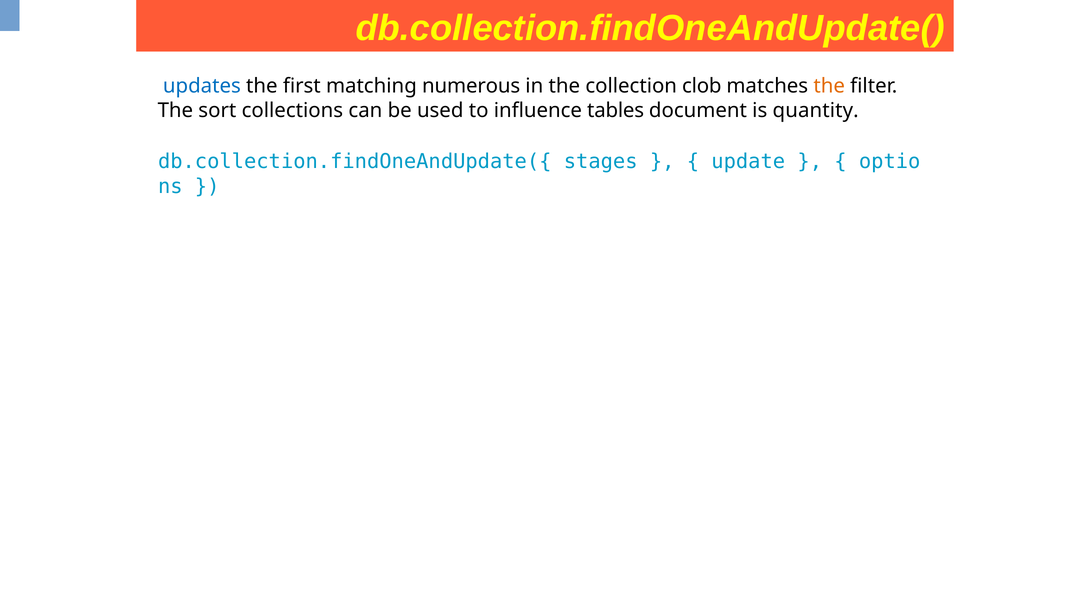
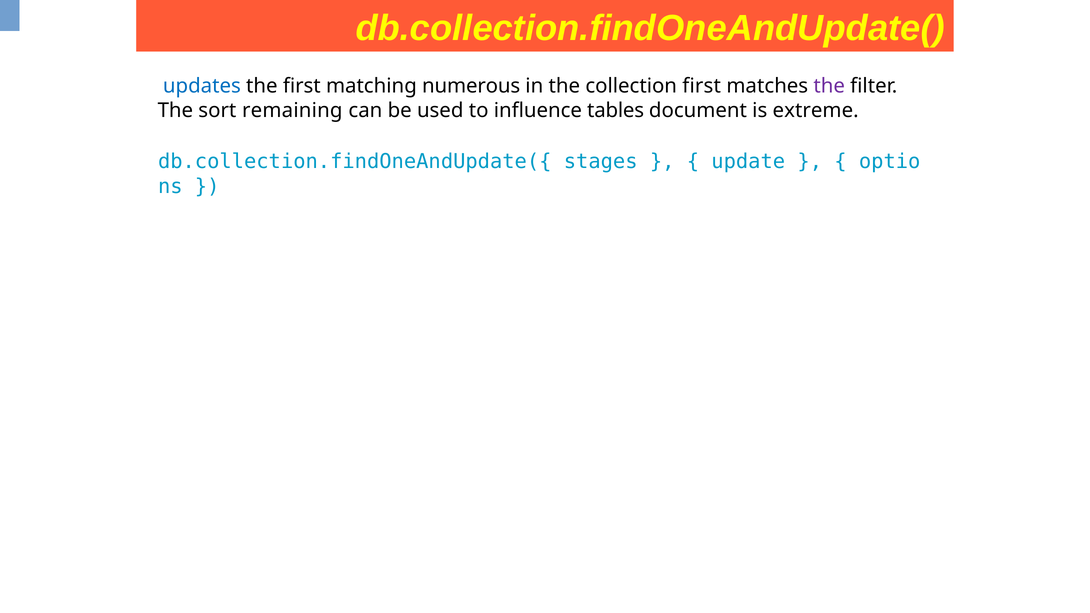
collection clob: clob -> first
the at (829, 86) colour: orange -> purple
collections: collections -> remaining
quantity: quantity -> extreme
